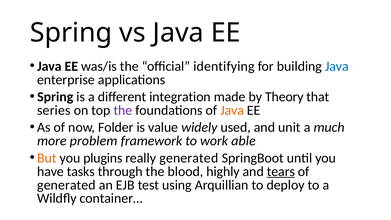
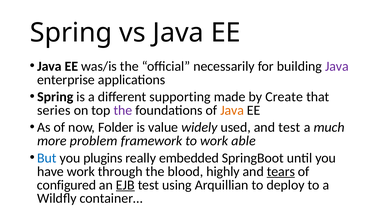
identifying: identifying -> necessarily
Java at (337, 66) colour: blue -> purple
integration: integration -> supporting
Theory: Theory -> Create
and unit: unit -> test
But colour: orange -> blue
really generated: generated -> embedded
have tasks: tasks -> work
generated at (66, 185): generated -> configured
EJB underline: none -> present
